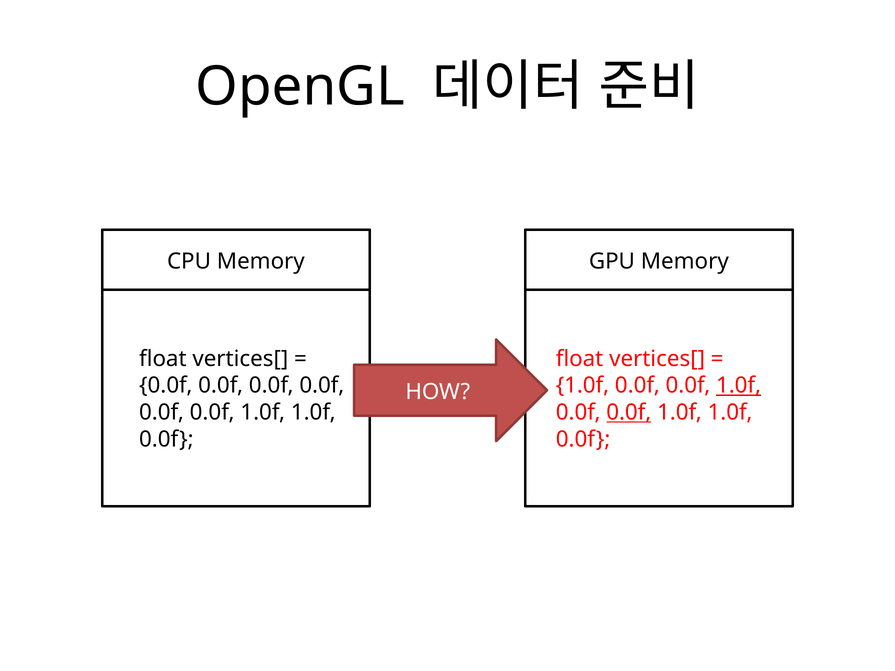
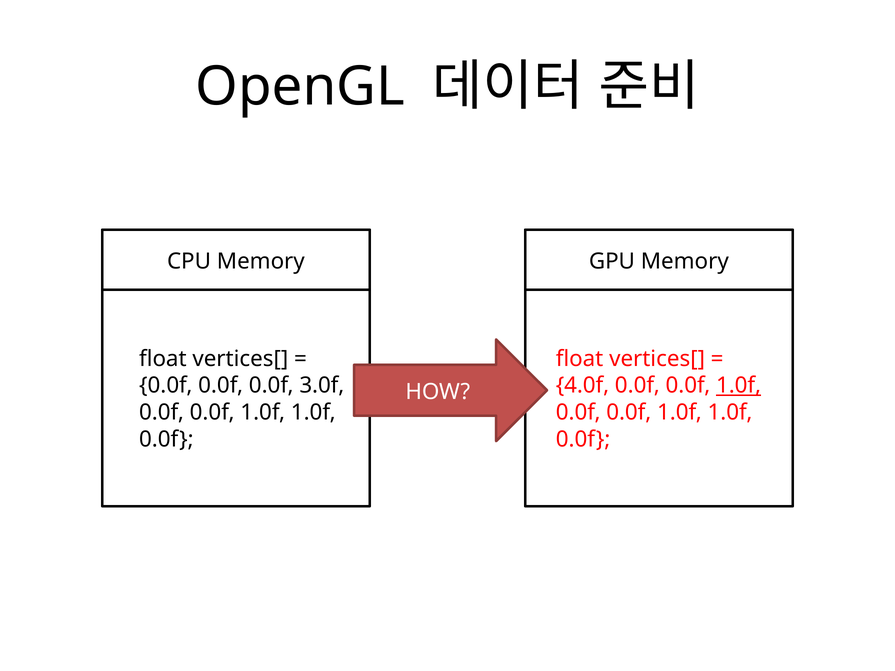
0.0f at (322, 386): 0.0f -> 3.0f
1.0f at (582, 386): 1.0f -> 4.0f
0.0f at (629, 413) underline: present -> none
